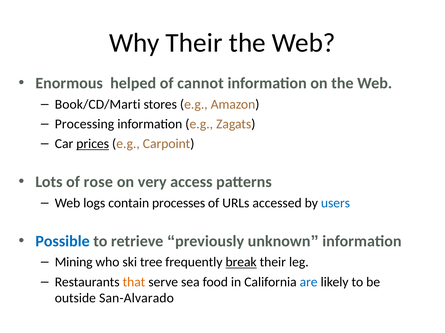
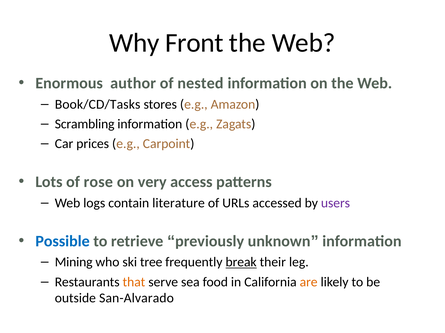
Why Their: Their -> Front
helped: helped -> author
cannot: cannot -> nested
Book/CD/Marti: Book/CD/Marti -> Book/CD/Tasks
Processing: Processing -> Scrambling
prices underline: present -> none
processes: processes -> literature
users colour: blue -> purple
are colour: blue -> orange
